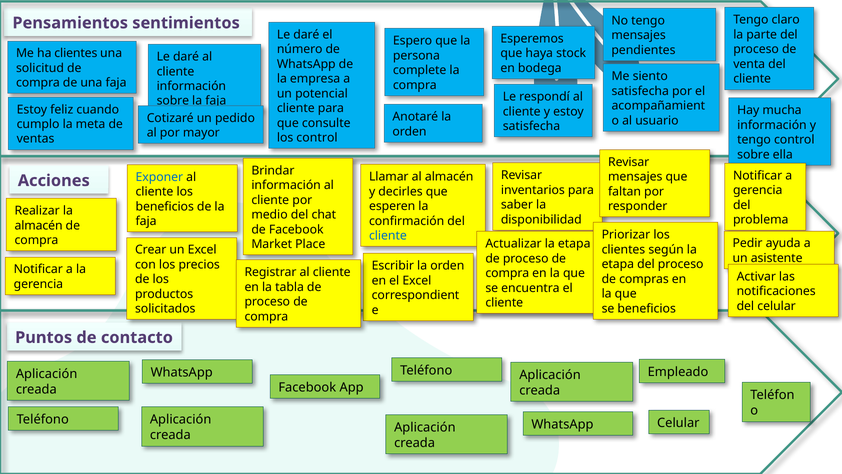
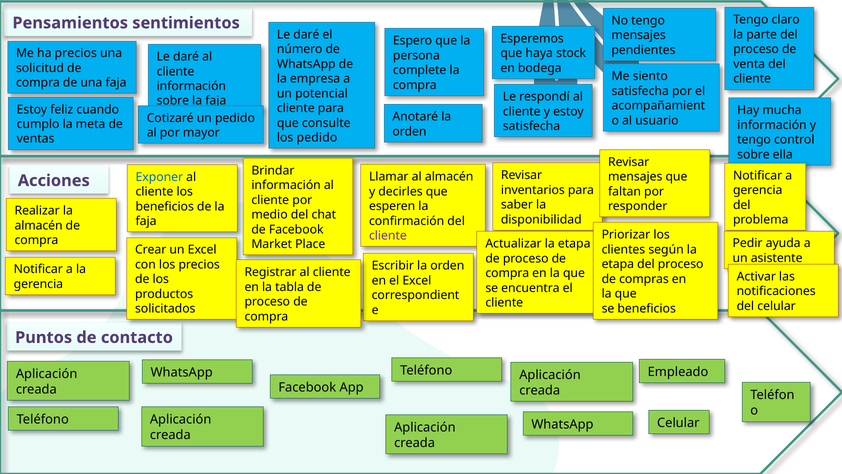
ha clientes: clientes -> precios
los control: control -> pedido
cliente at (388, 236) colour: blue -> purple
